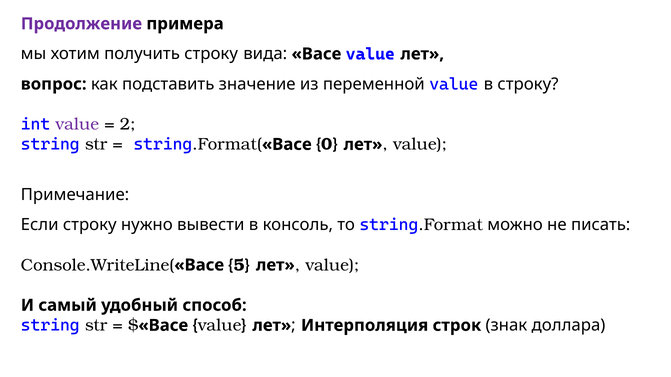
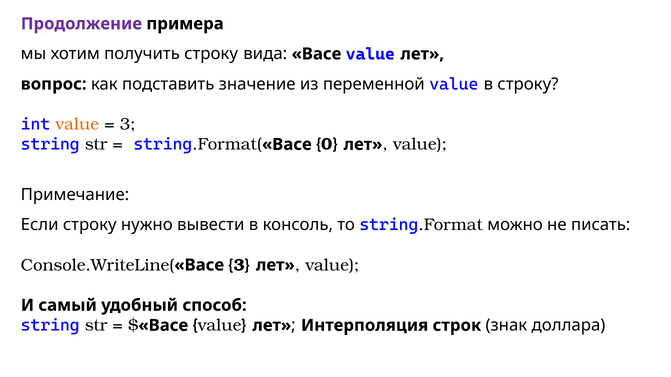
value at (77, 124) colour: purple -> orange
2 at (128, 124): 2 -> 3
Васе 5: 5 -> 3
